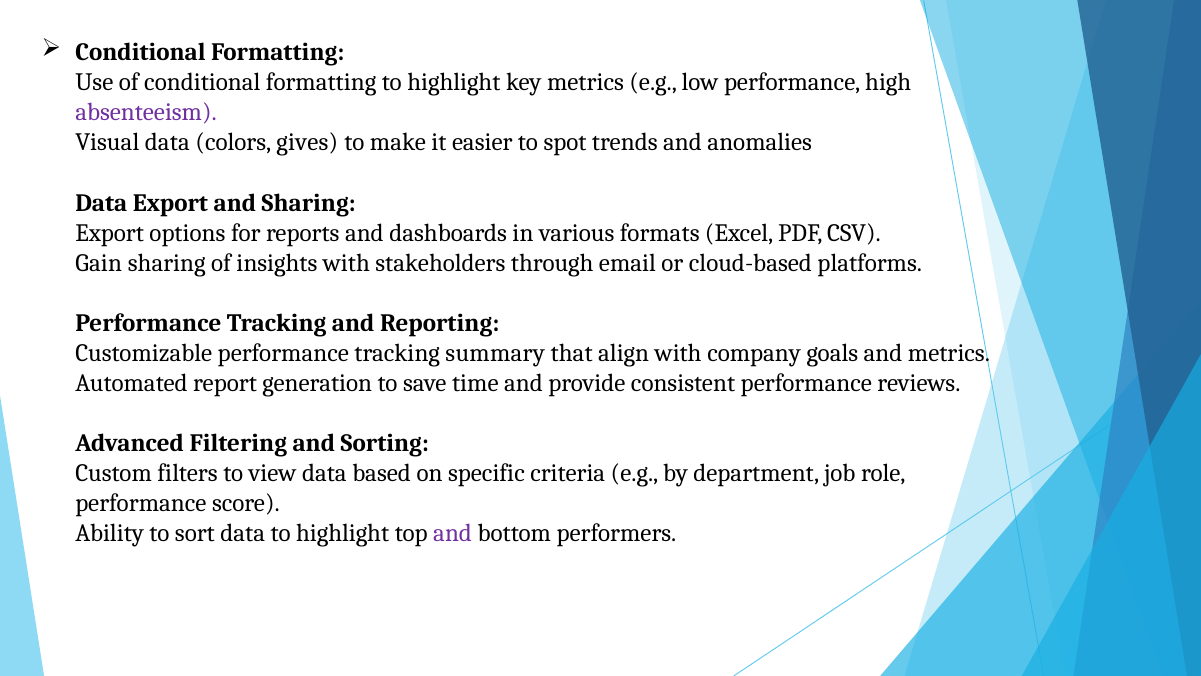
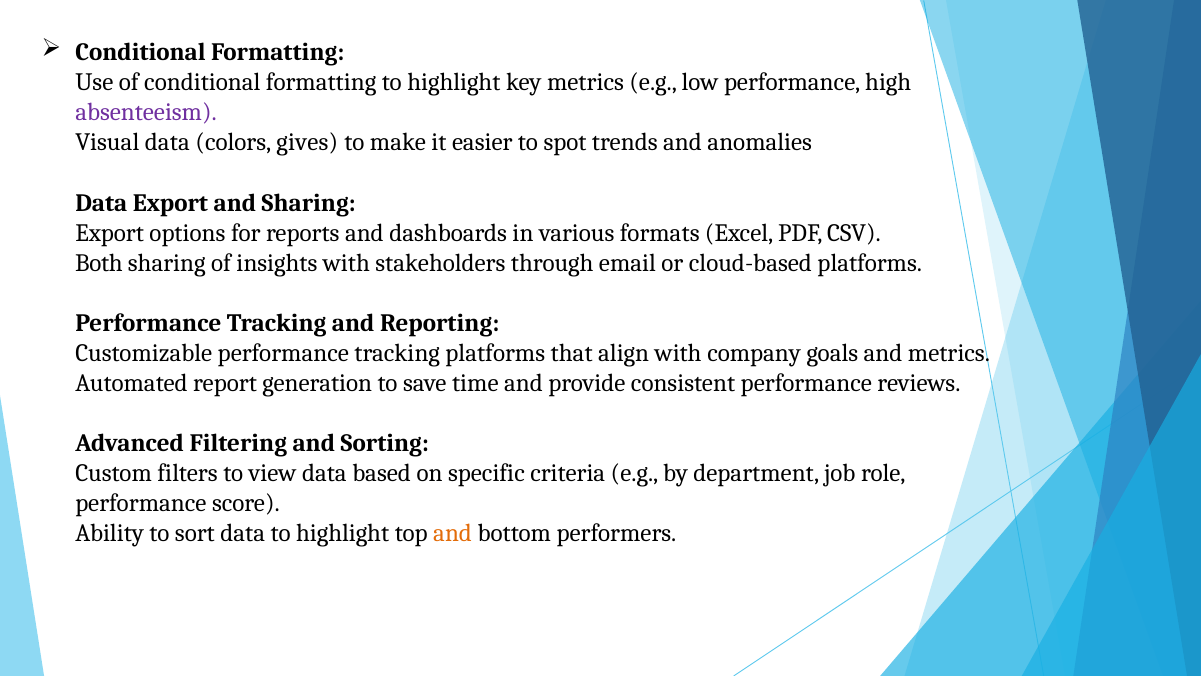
Gain: Gain -> Both
tracking summary: summary -> platforms
and at (453, 533) colour: purple -> orange
